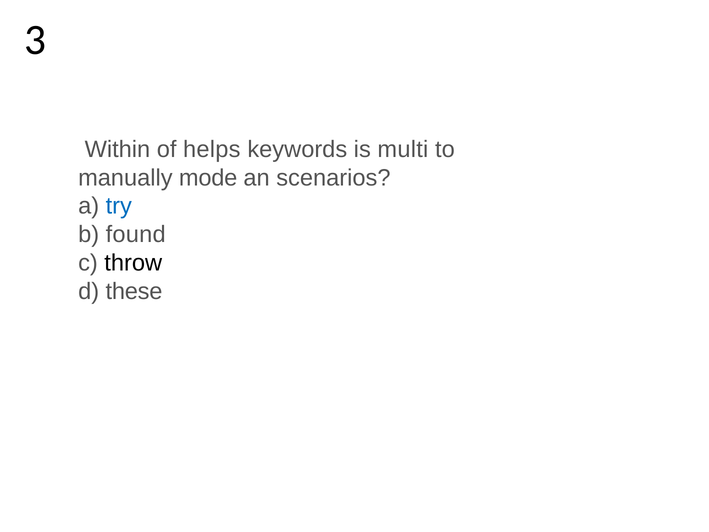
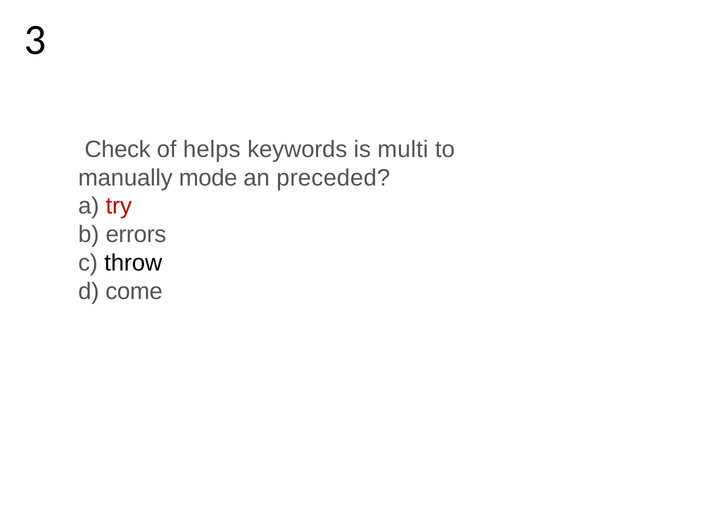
Within: Within -> Check
scenarios: scenarios -> preceded
try colour: blue -> red
found: found -> errors
these: these -> come
